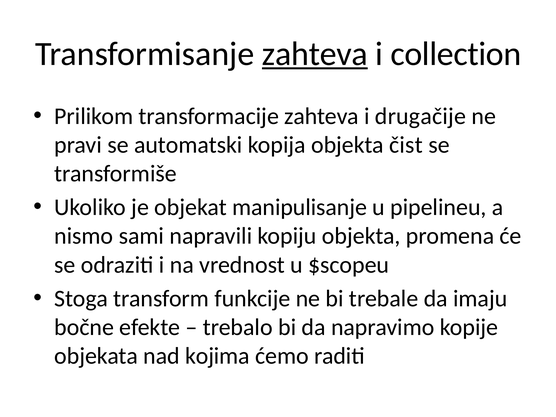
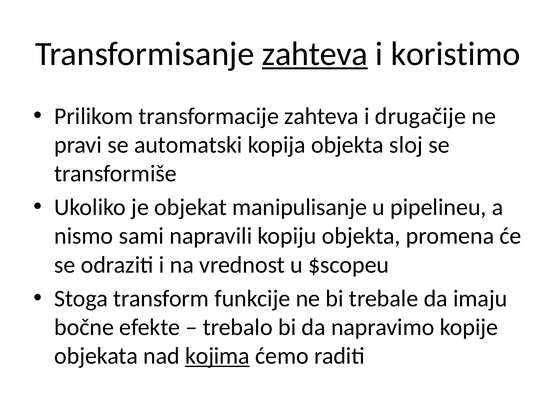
collection: collection -> koristimo
čist: čist -> sloj
kojima underline: none -> present
